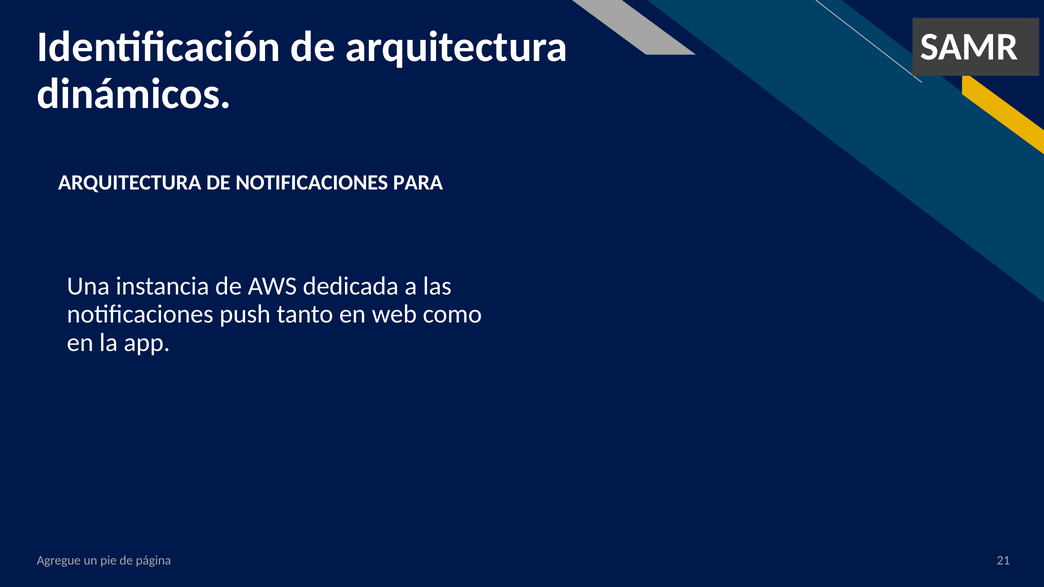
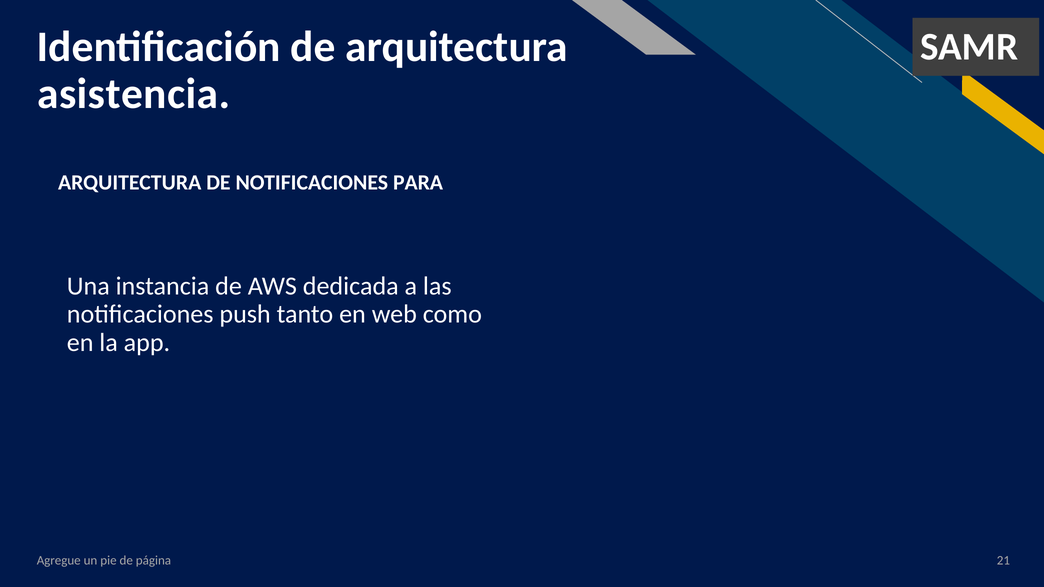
dinámicos: dinámicos -> asistencia
